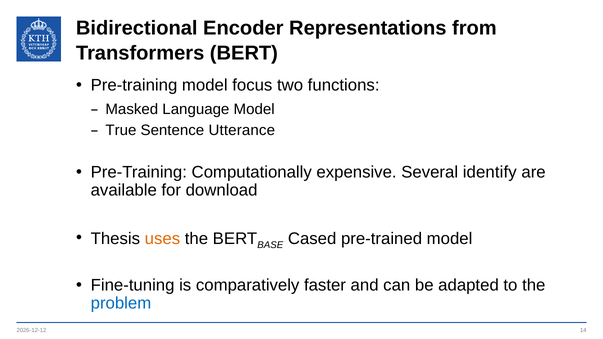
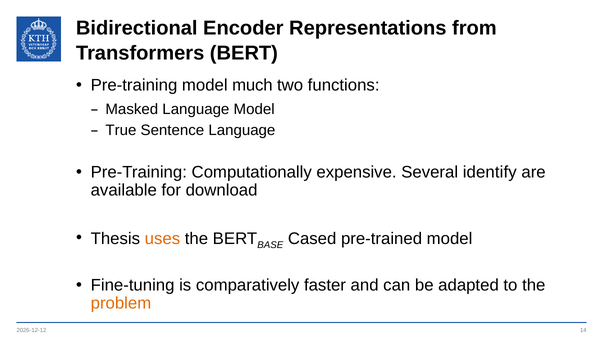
focus: focus -> much
Sentence Utterance: Utterance -> Language
problem colour: blue -> orange
